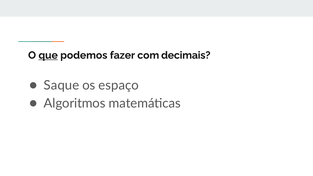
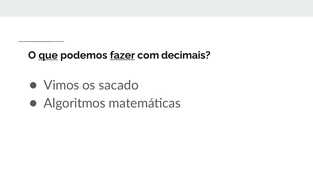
fazer underline: none -> present
Saque: Saque -> Vimos
espaço: espaço -> sacado
